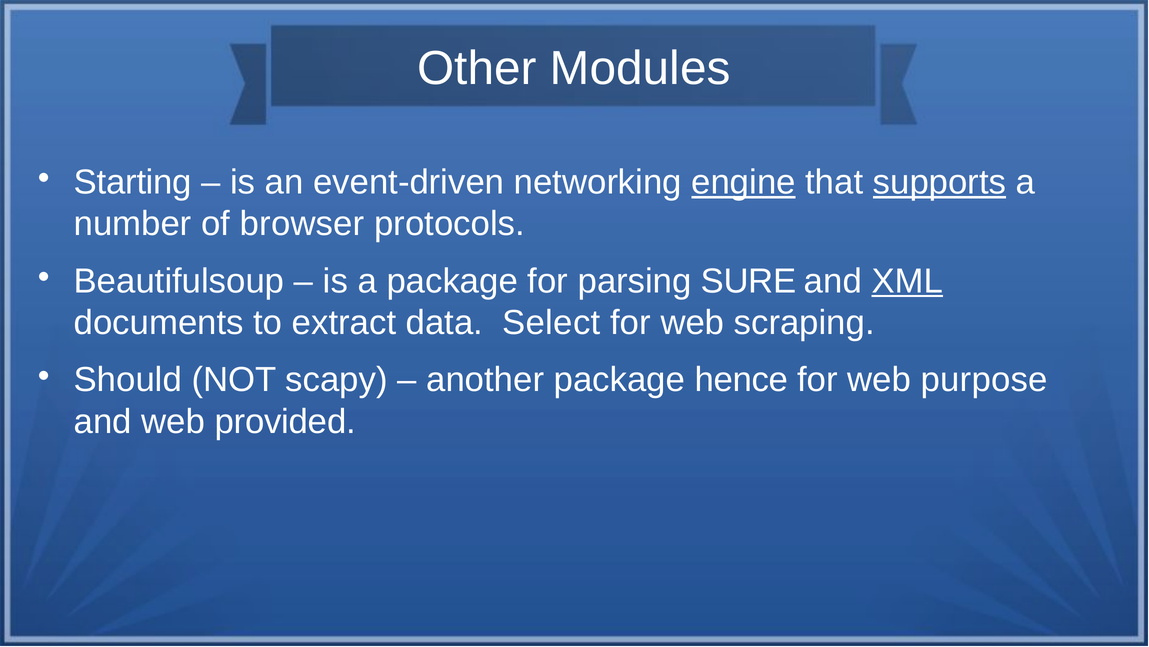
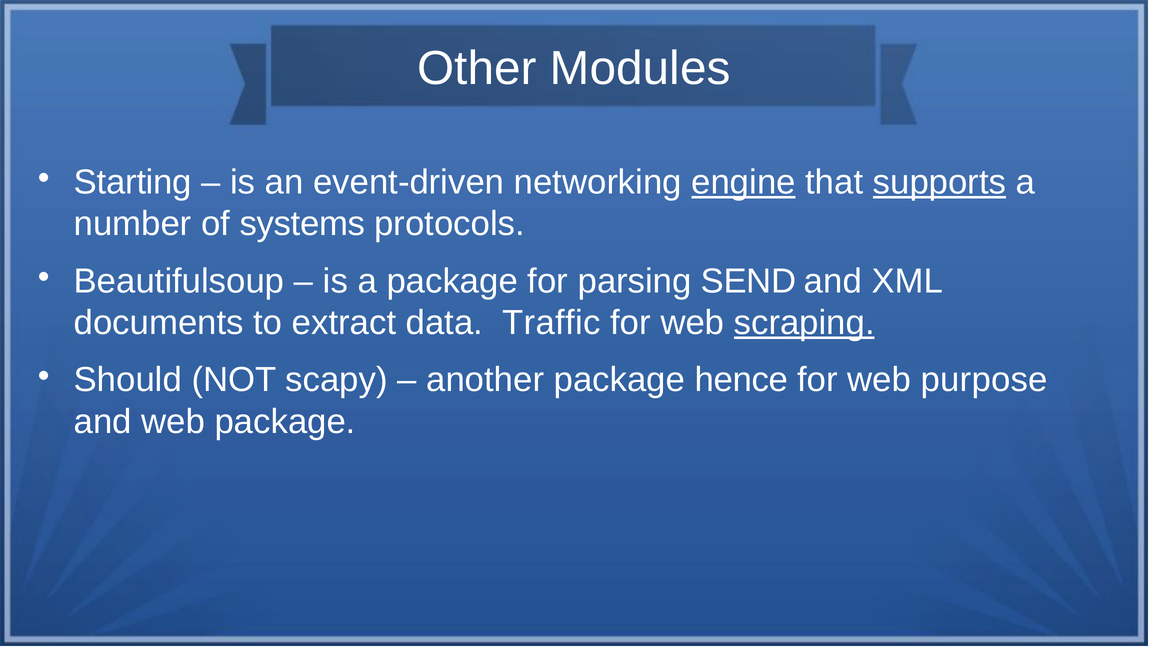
browser: browser -> systems
SURE: SURE -> SEND
XML underline: present -> none
Select: Select -> Traffic
scraping underline: none -> present
web provided: provided -> package
